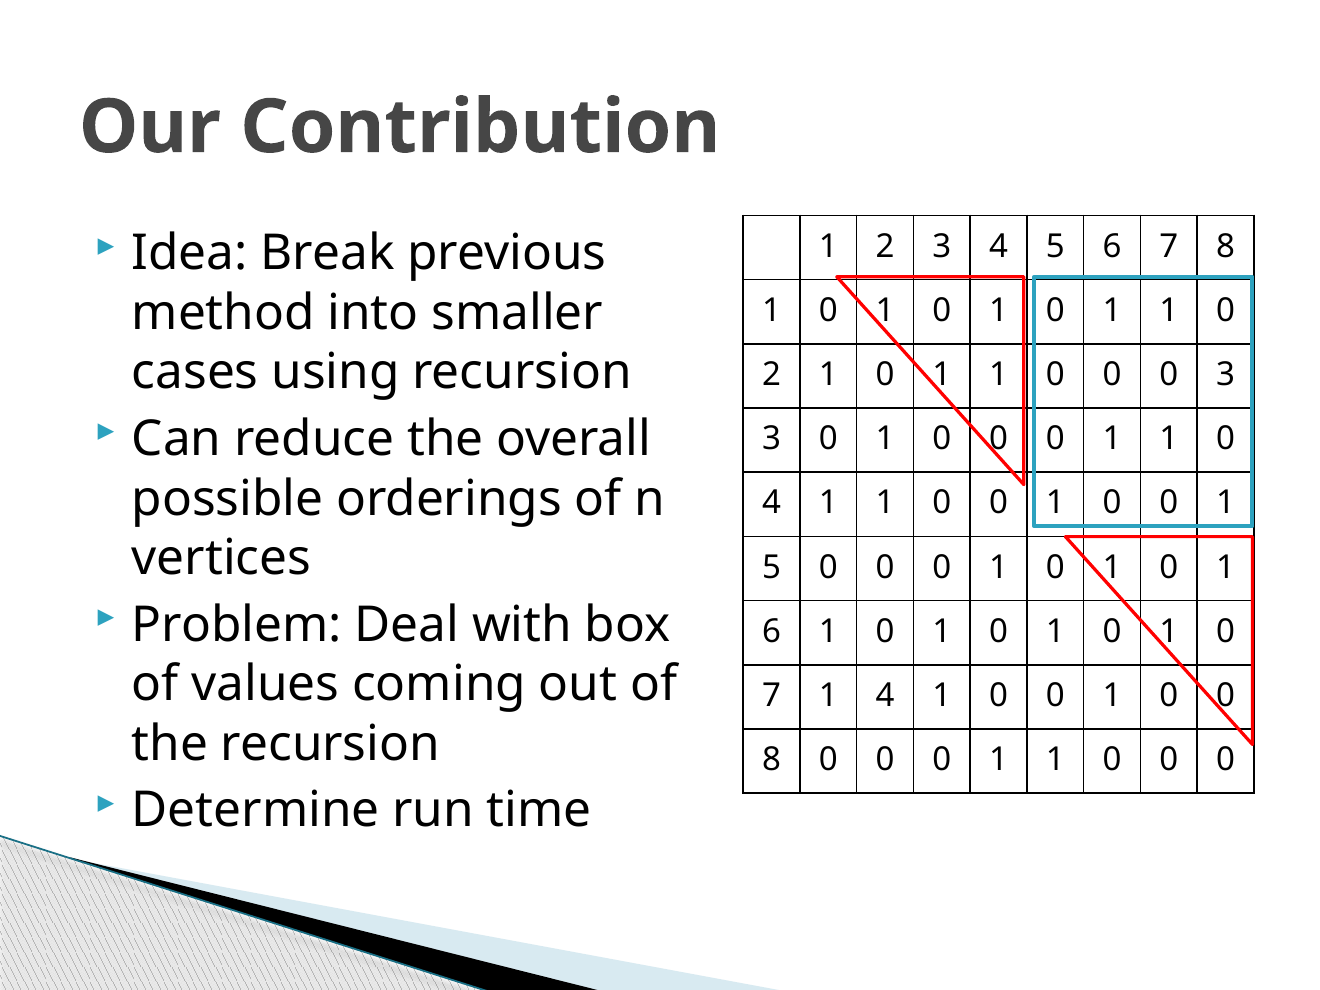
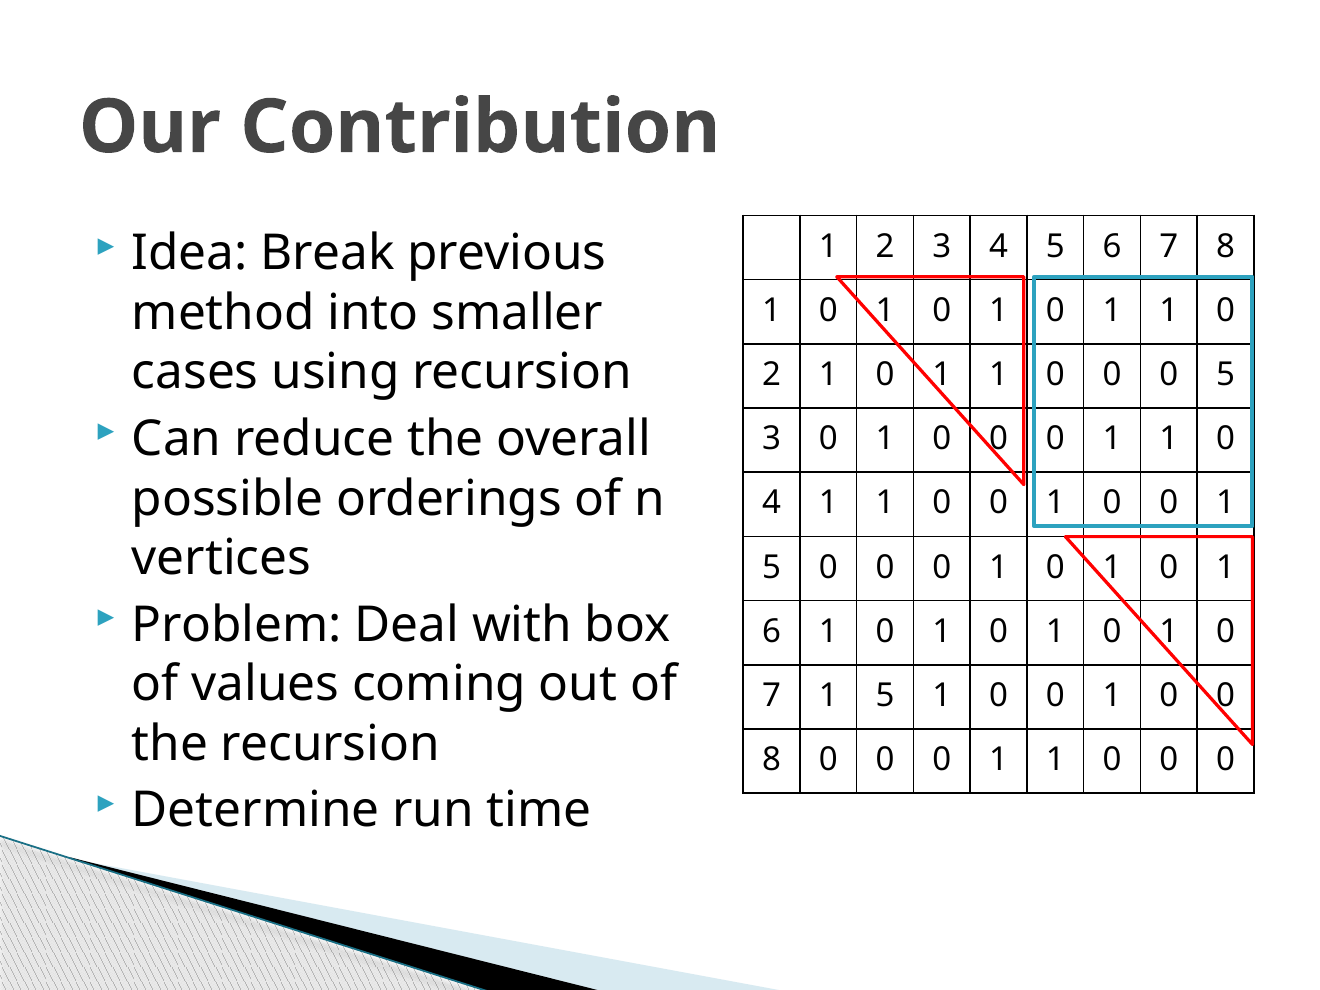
0 3: 3 -> 5
7 1 4: 4 -> 5
